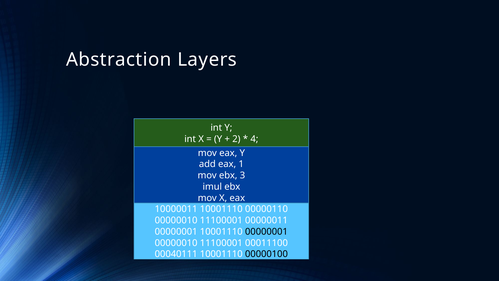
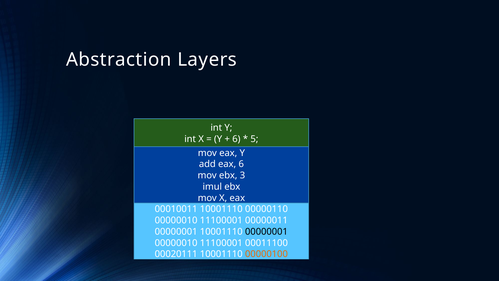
2 at (236, 139): 2 -> 6
4: 4 -> 5
eax 1: 1 -> 6
10000011: 10000011 -> 00010011
00040111: 00040111 -> 00020111
00000100 colour: black -> orange
